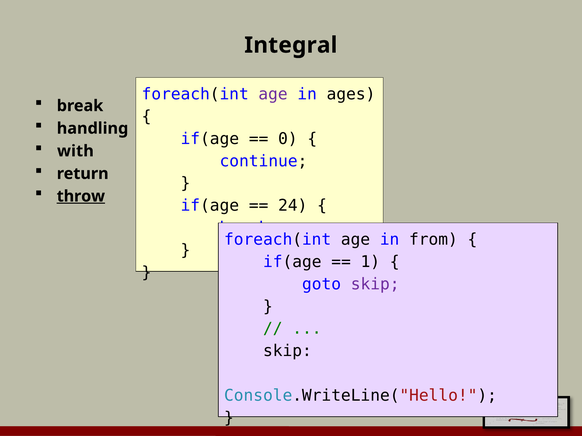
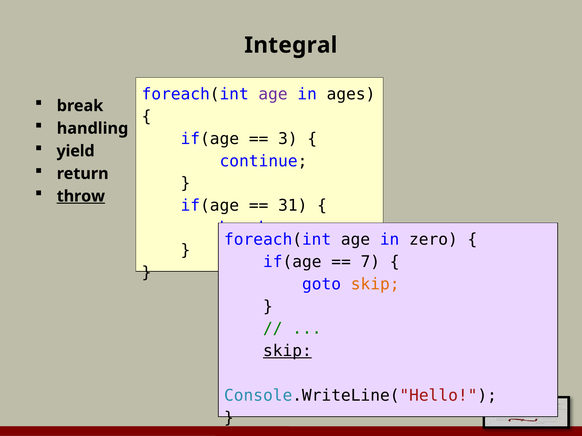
0: 0 -> 3
with: with -> yield
24: 24 -> 31
from: from -> zero
1: 1 -> 7
skip at (375, 284) colour: purple -> orange
skip at (287, 351) underline: none -> present
